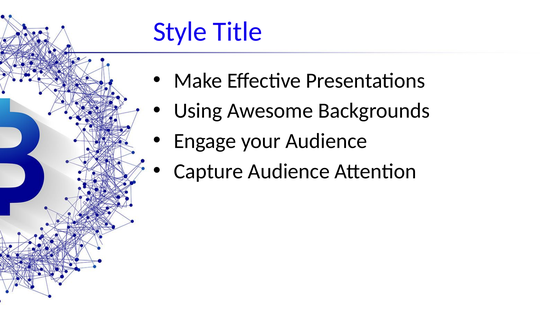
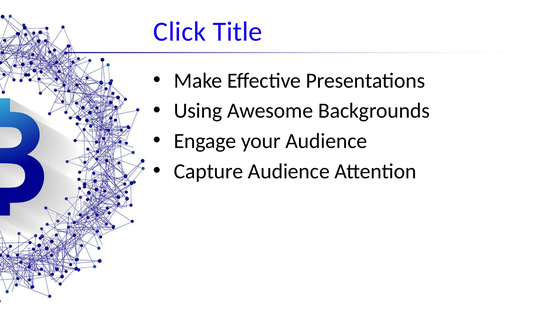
Style: Style -> Click
